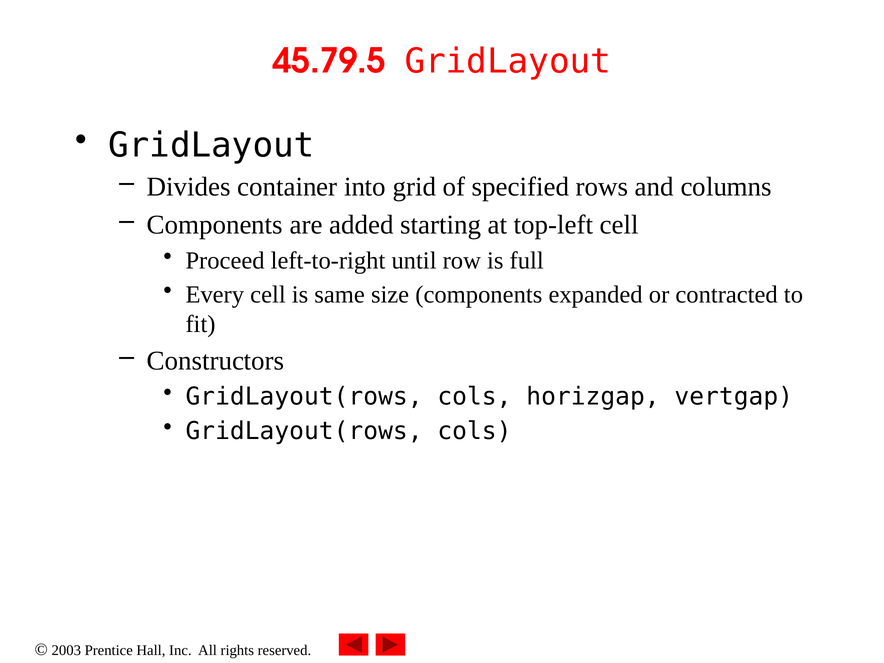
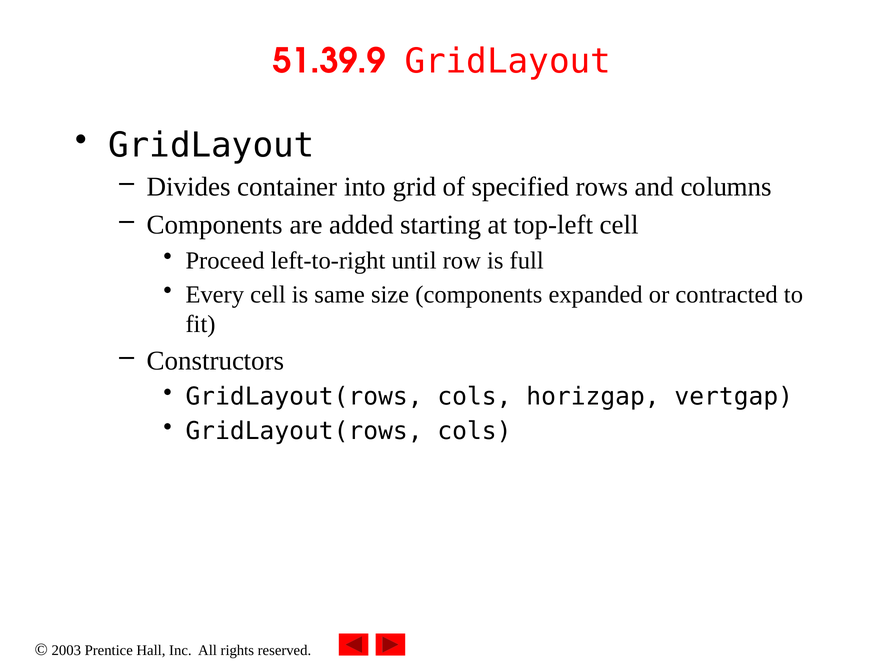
45.79.5: 45.79.5 -> 51.39.9
